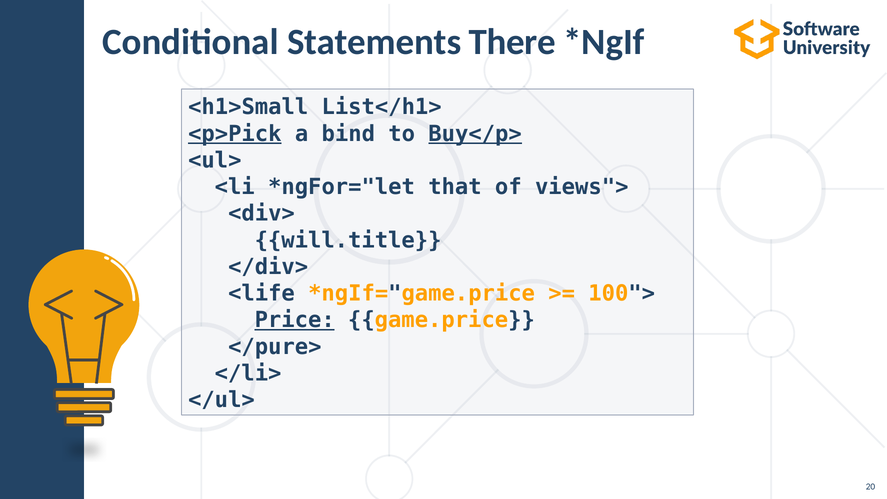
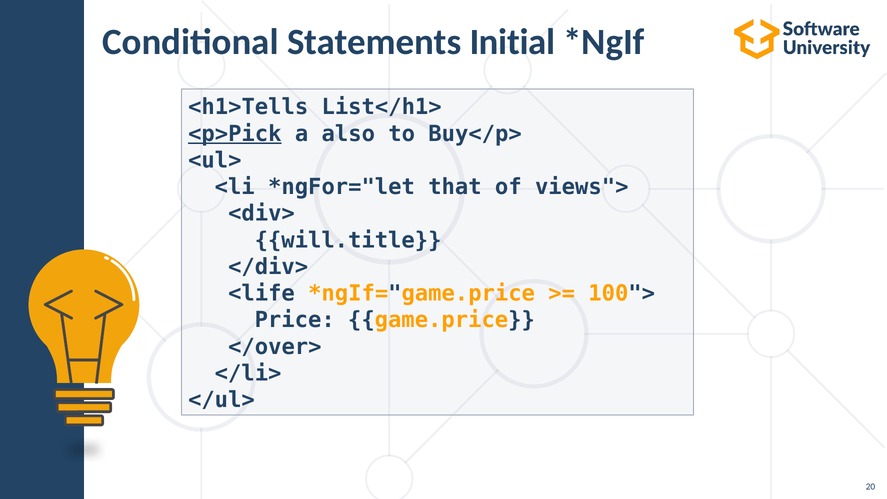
There: There -> Initial
<h1>Small: <h1>Small -> <h1>Tells
bind: bind -> also
Buy</p> underline: present -> none
Price underline: present -> none
</pure>: </pure> -> </over>
